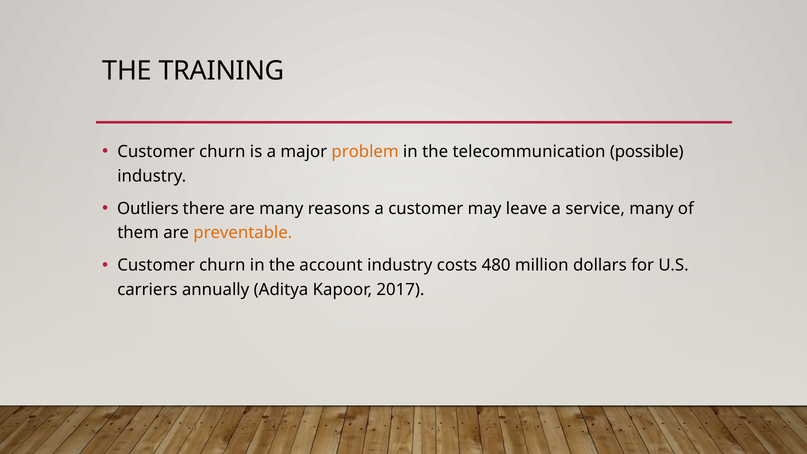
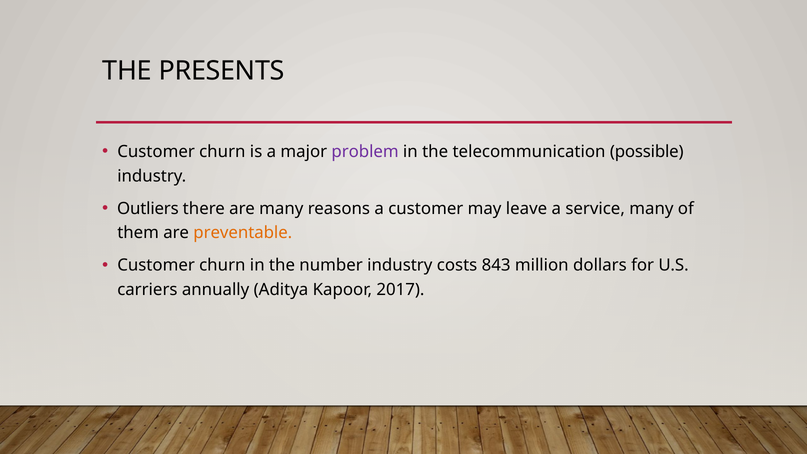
TRAINING: TRAINING -> PRESENTS
problem colour: orange -> purple
account: account -> number
480: 480 -> 843
